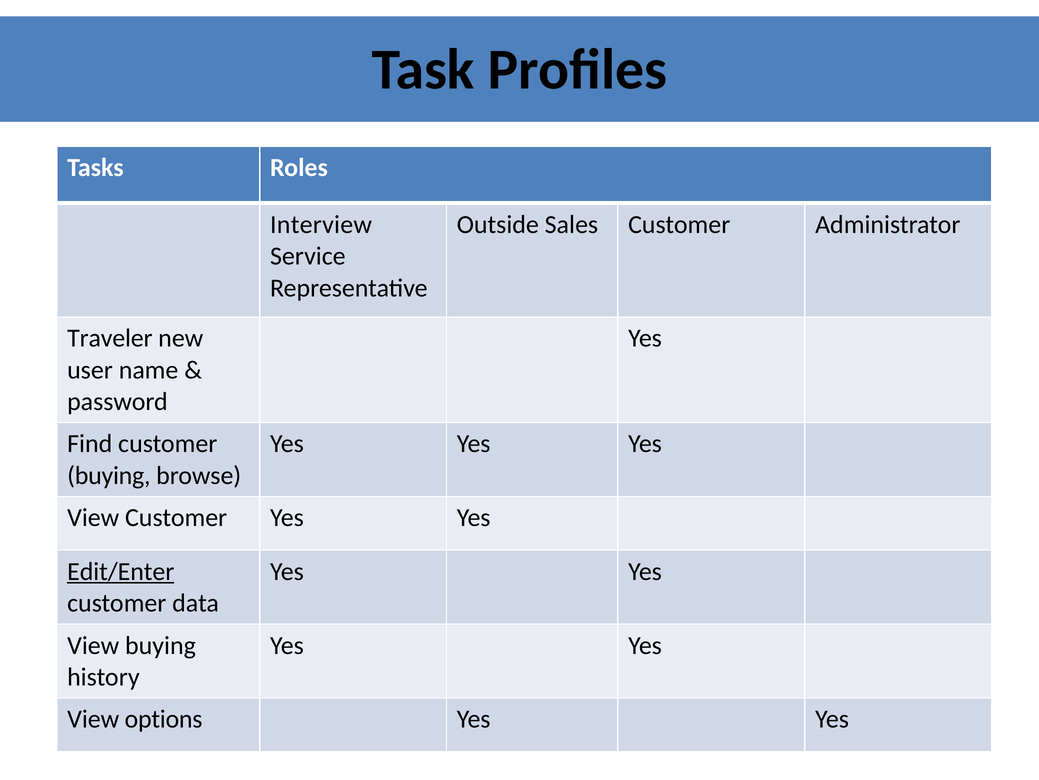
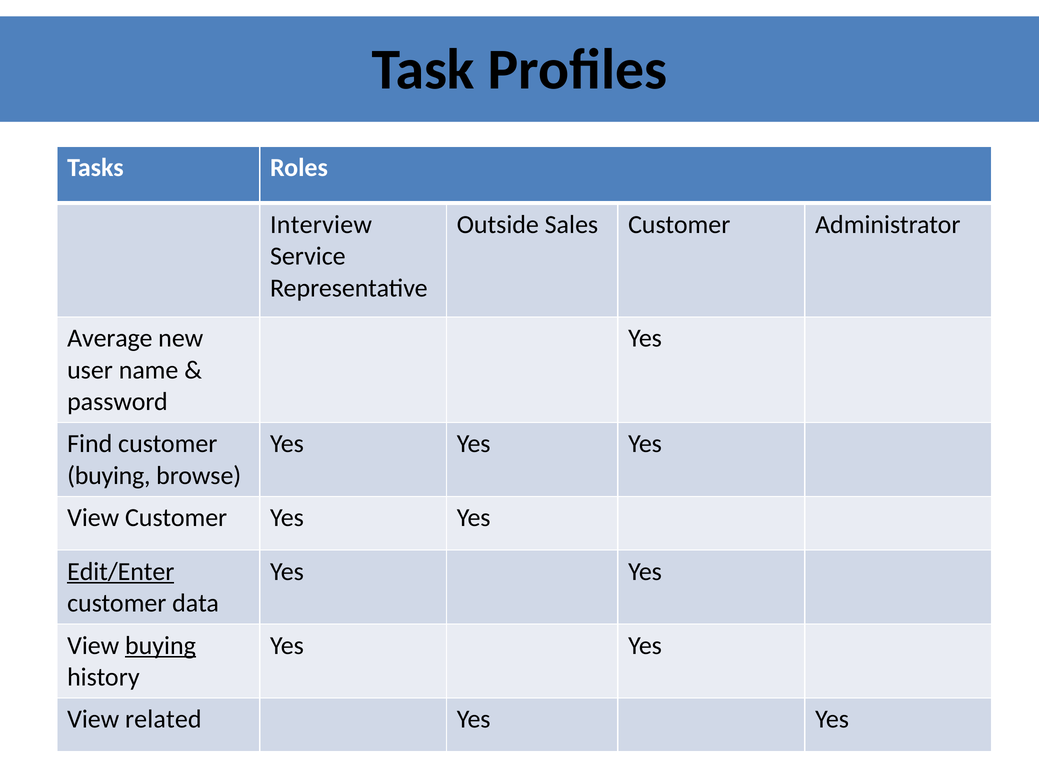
Traveler: Traveler -> Average
buying at (160, 645) underline: none -> present
options: options -> related
